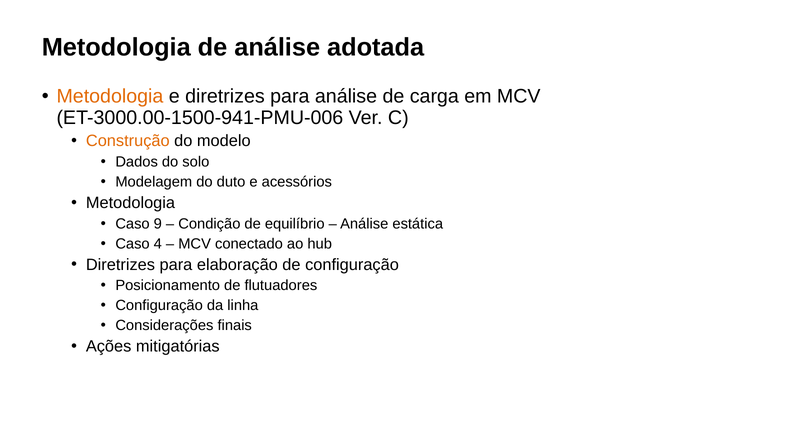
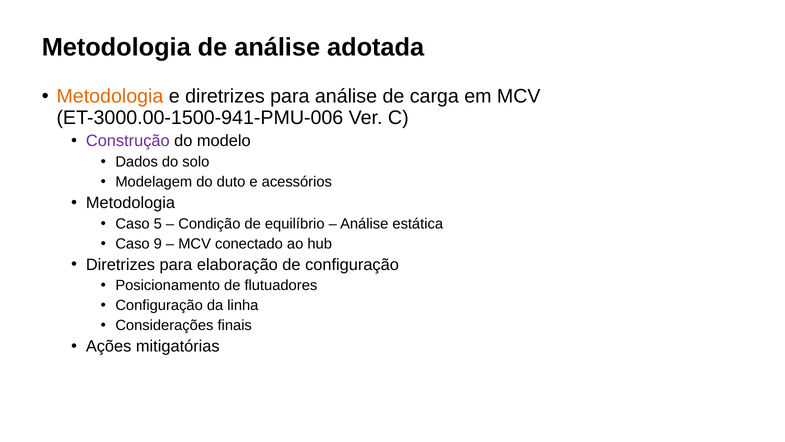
Construção colour: orange -> purple
9: 9 -> 5
4: 4 -> 9
